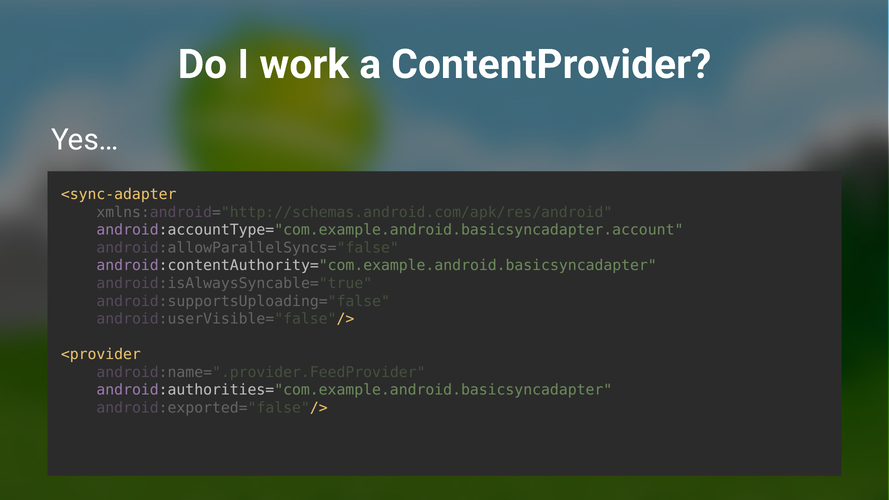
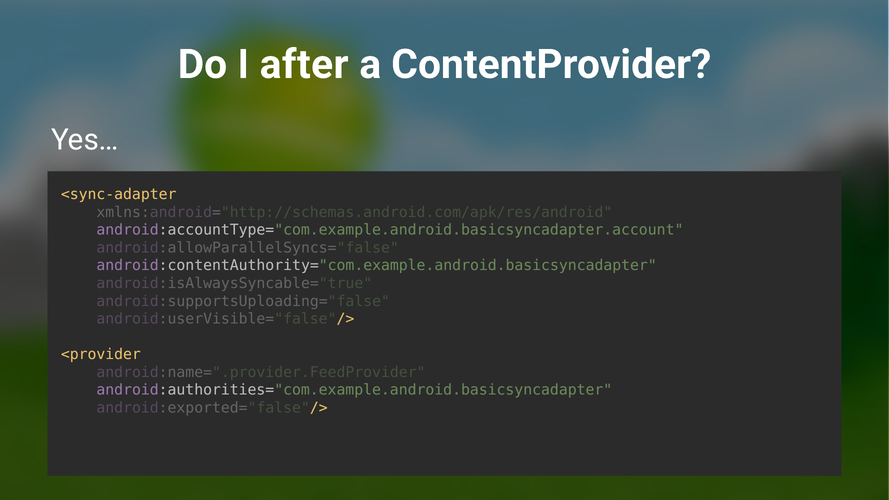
work: work -> after
